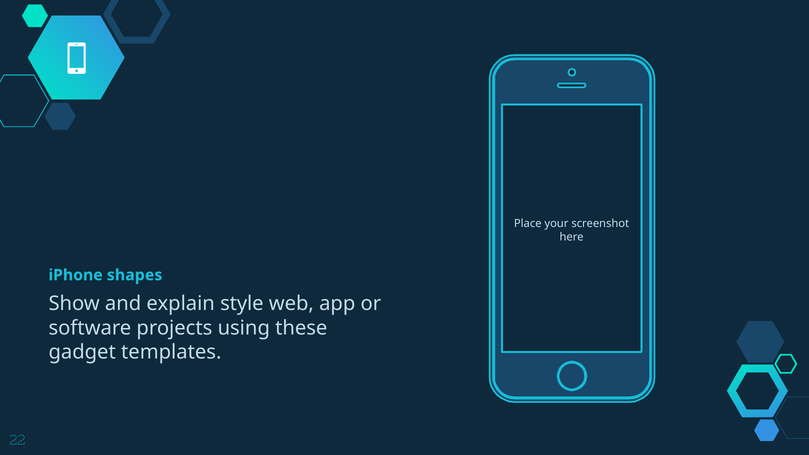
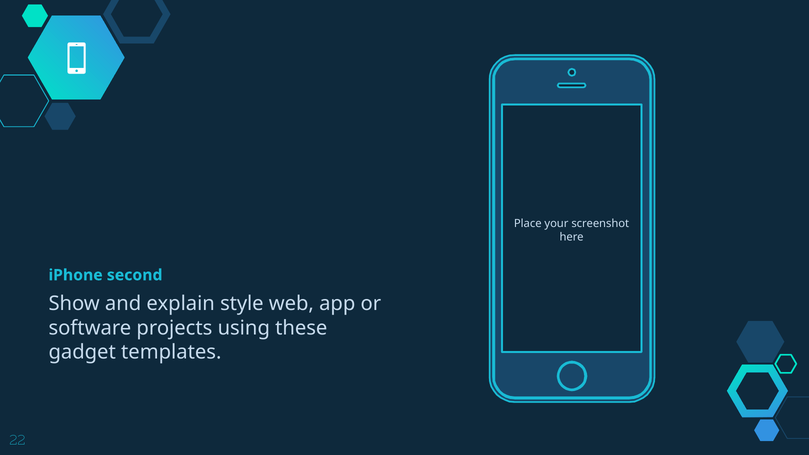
shapes: shapes -> second
